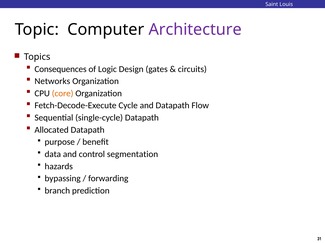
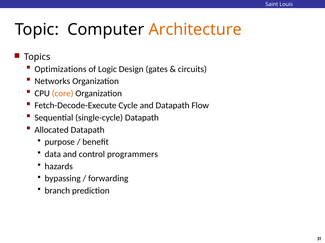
Architecture colour: purple -> orange
Consequences: Consequences -> Optimizations
segmentation: segmentation -> programmers
